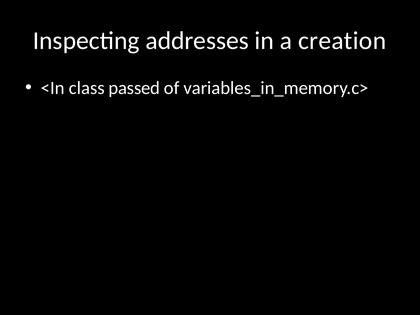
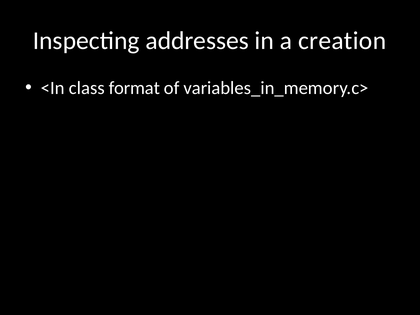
passed: passed -> format
